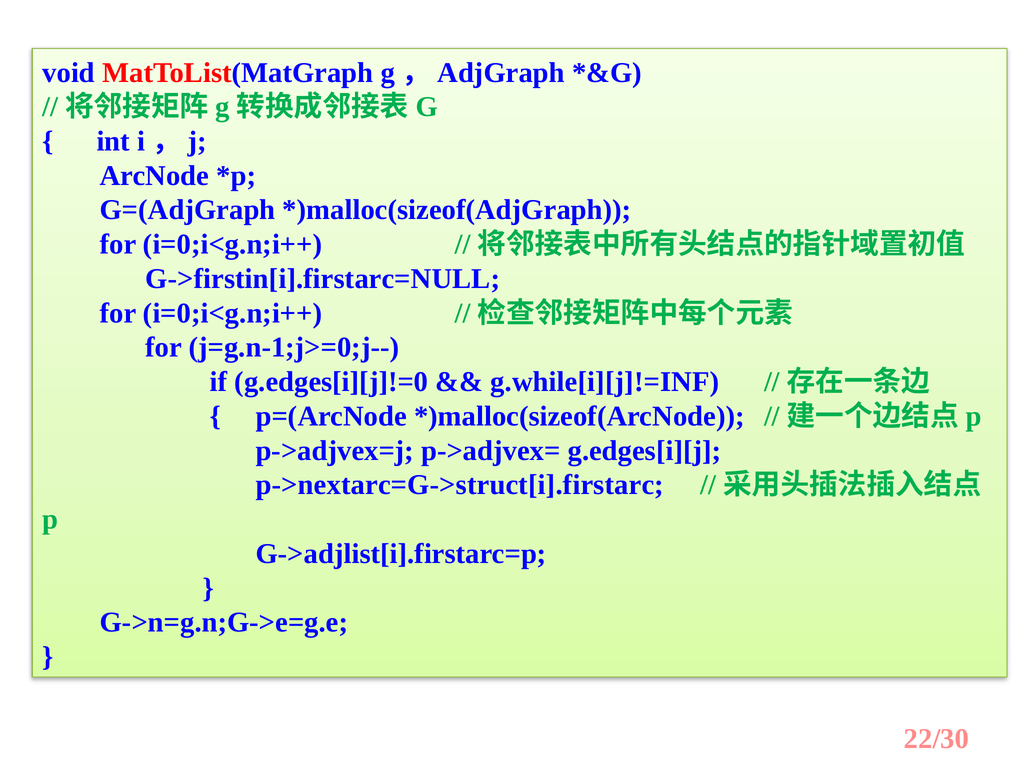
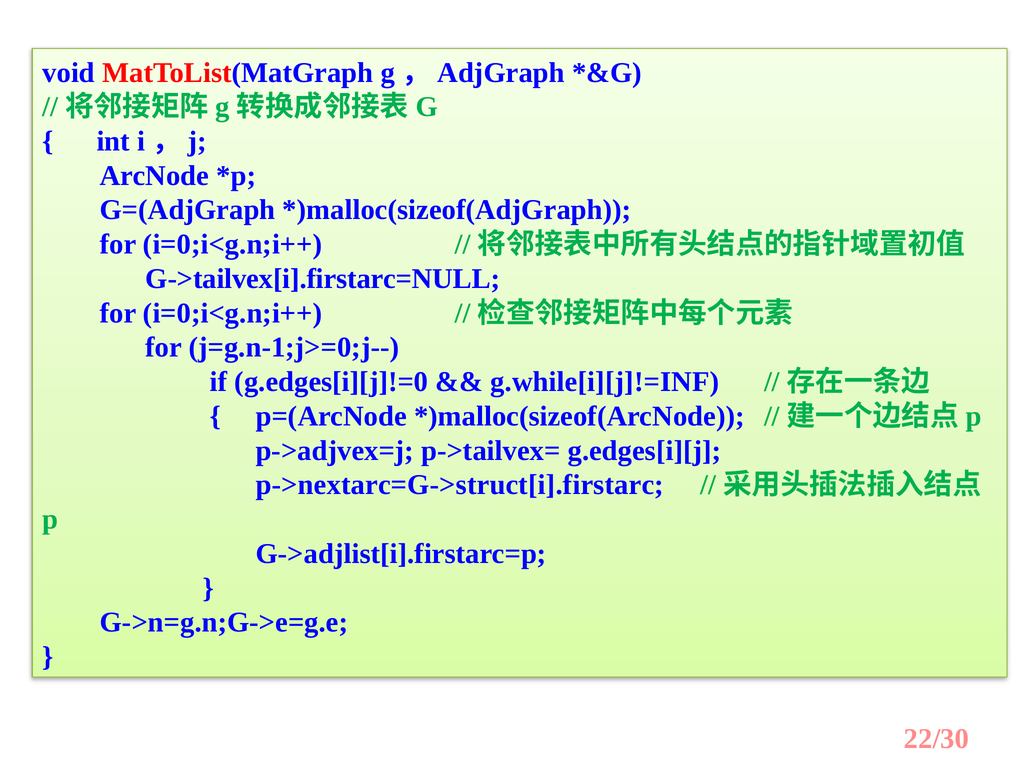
G->firstin[i].firstarc=NULL: G->firstin[i].firstarc=NULL -> G->tailvex[i].firstarc=NULL
p->adjvex=: p->adjvex= -> p->tailvex=
